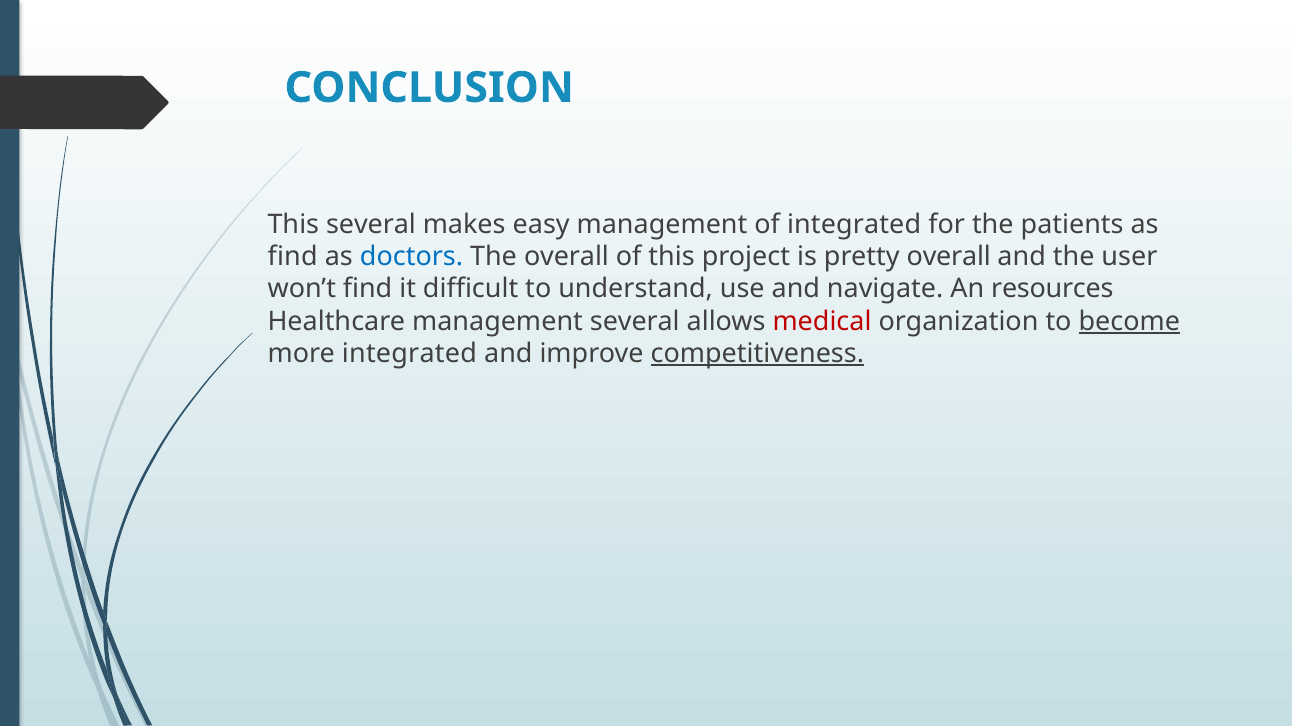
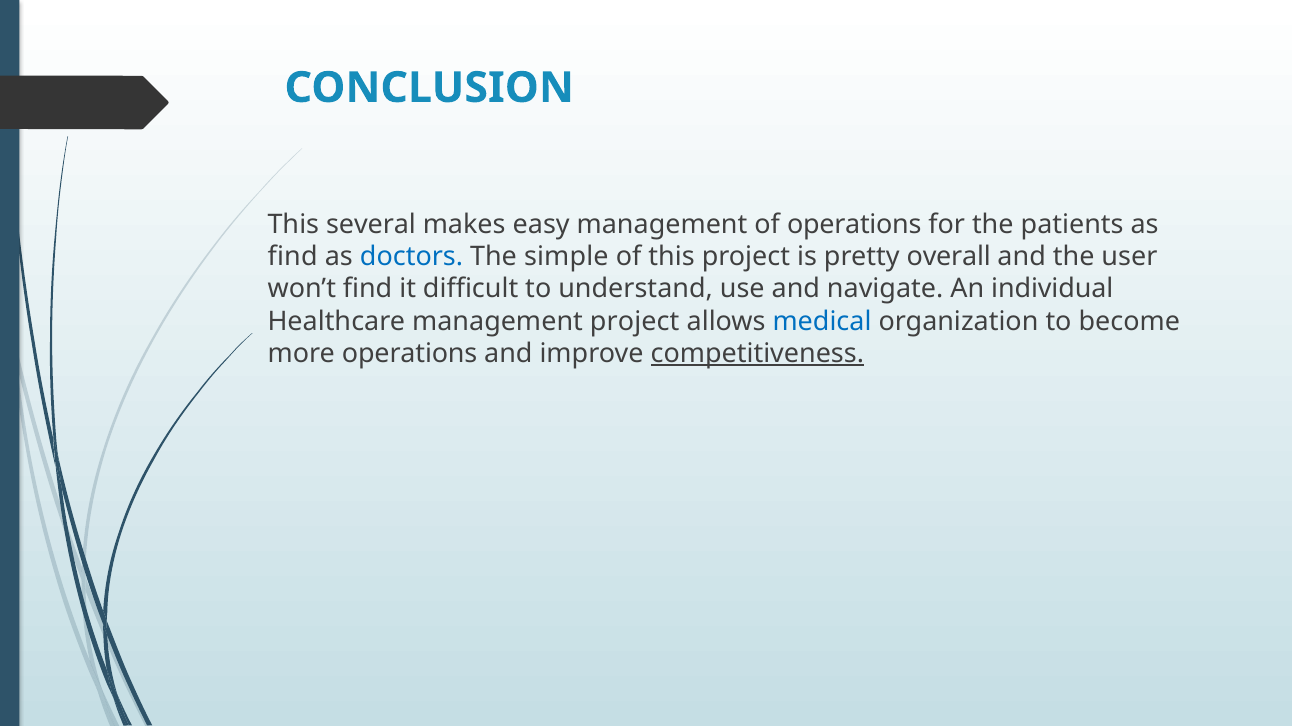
of integrated: integrated -> operations
The overall: overall -> simple
resources: resources -> individual
management several: several -> project
medical colour: red -> blue
become underline: present -> none
more integrated: integrated -> operations
